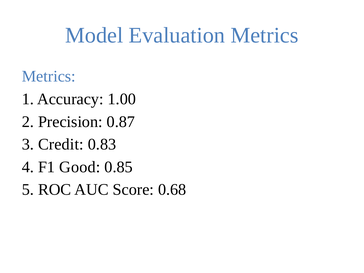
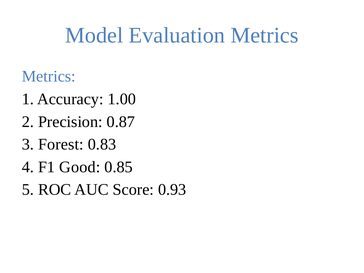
Credit: Credit -> Forest
0.68: 0.68 -> 0.93
